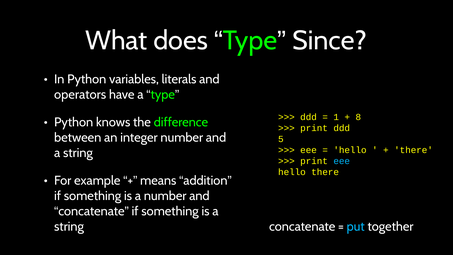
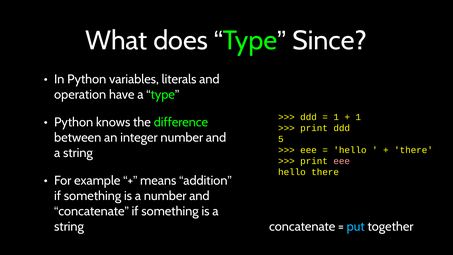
operators: operators -> operation
8 at (358, 117): 8 -> 1
eee at (342, 161) colour: light blue -> pink
